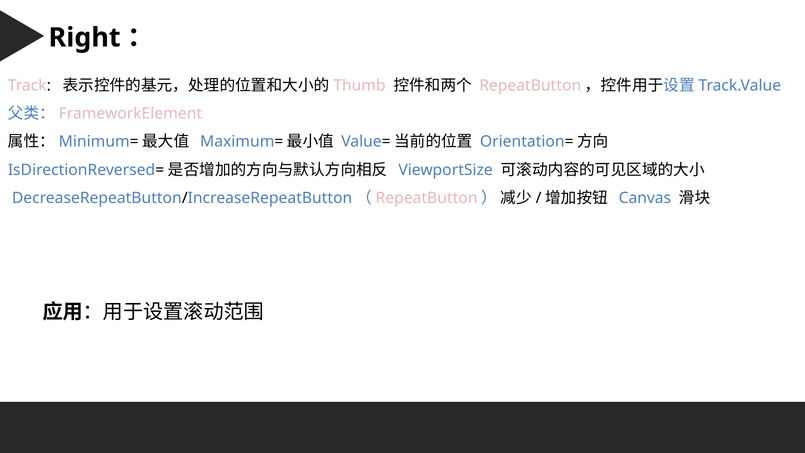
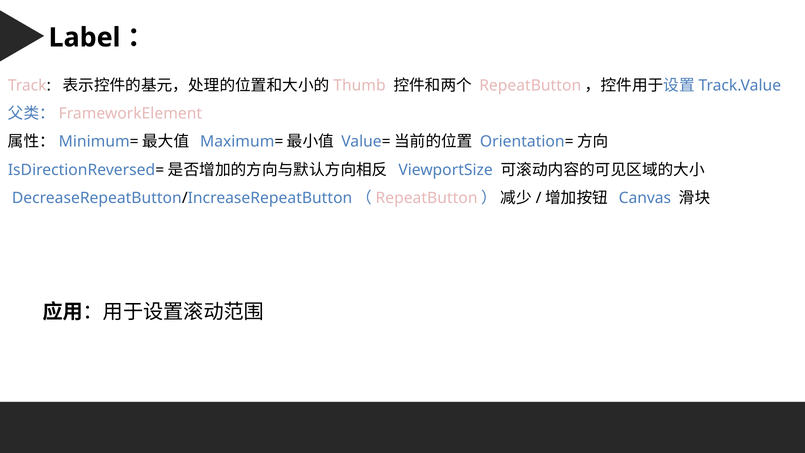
Right: Right -> Label
